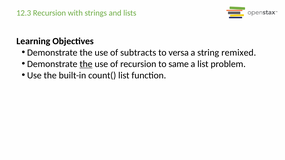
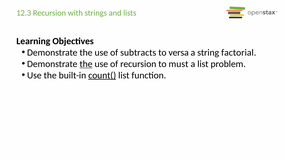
remixed: remixed -> factorial
same: same -> must
count( underline: none -> present
